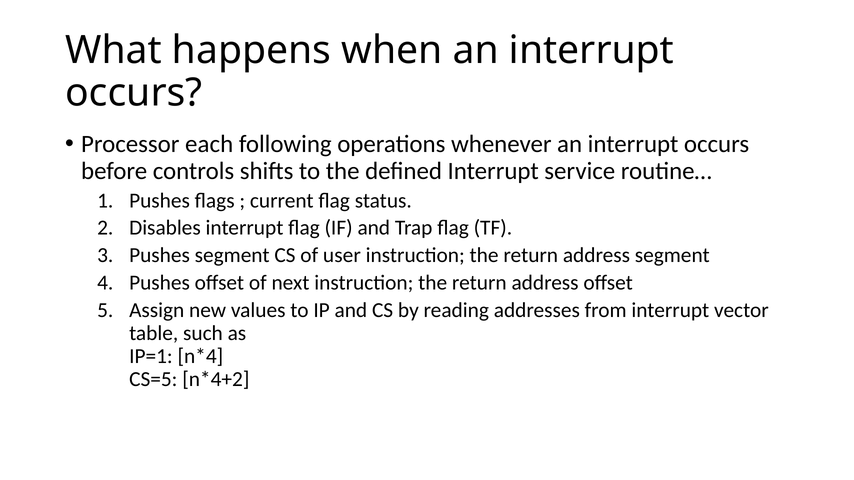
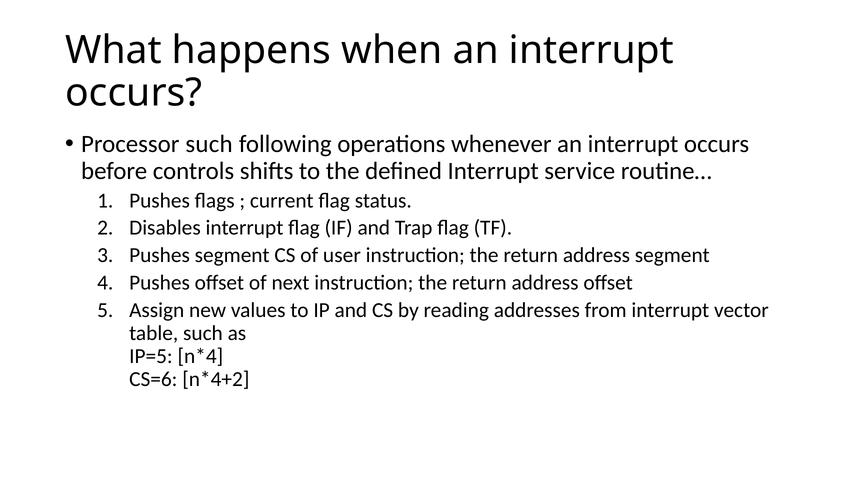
Processor each: each -> such
IP=1: IP=1 -> IP=5
CS=5: CS=5 -> CS=6
